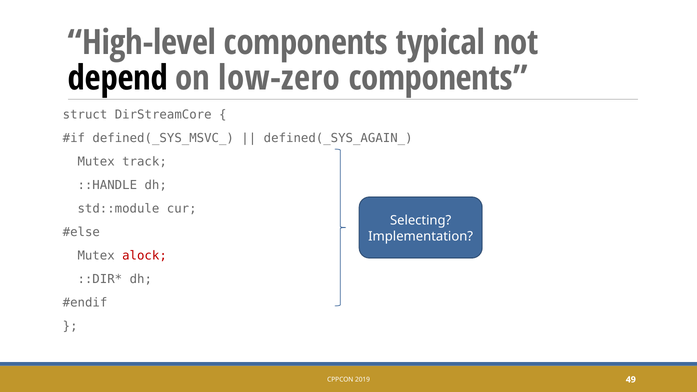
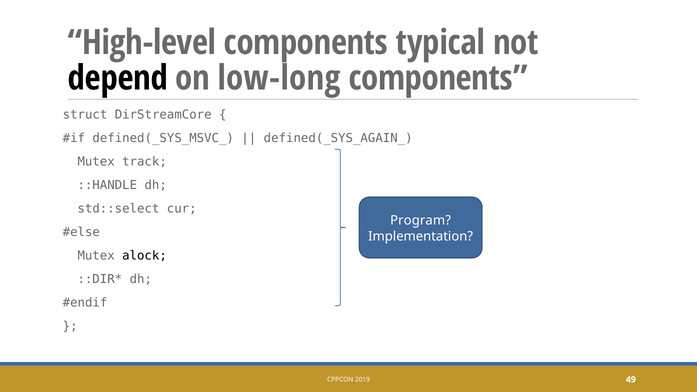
low-zero: low-zero -> low-long
std::module: std::module -> std::select
Selecting: Selecting -> Program
alock colour: red -> black
